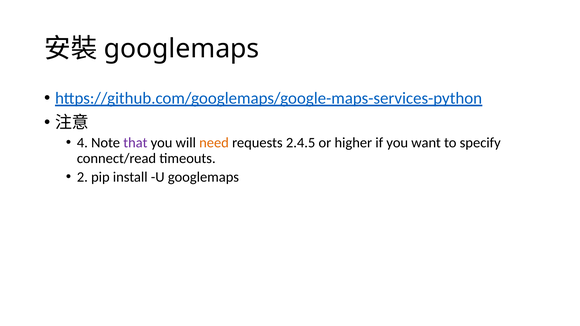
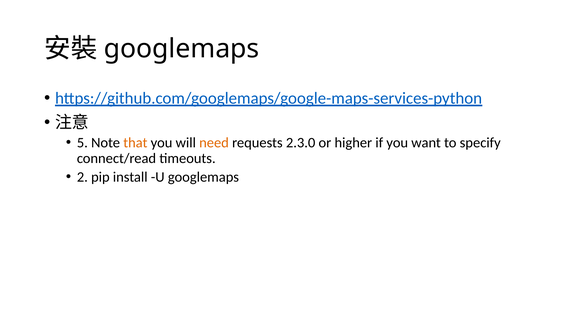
4: 4 -> 5
that colour: purple -> orange
2.4.5: 2.4.5 -> 2.3.0
